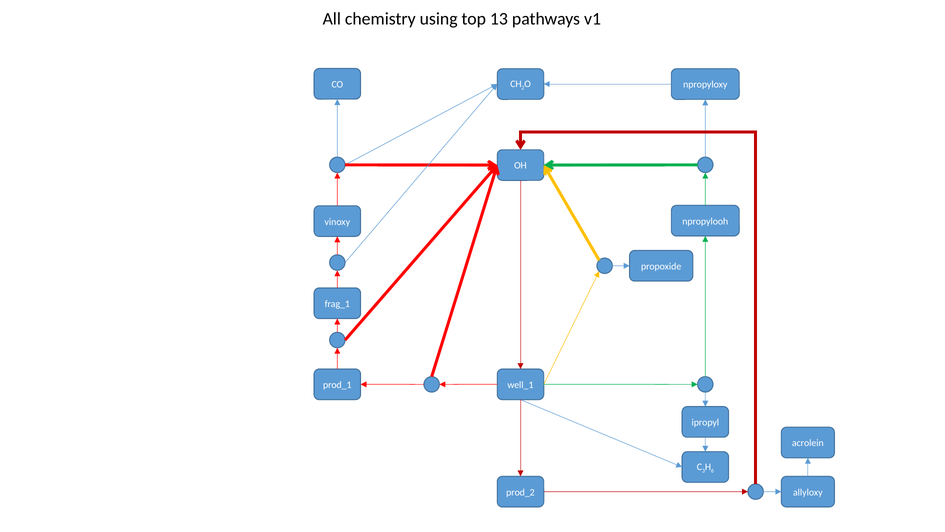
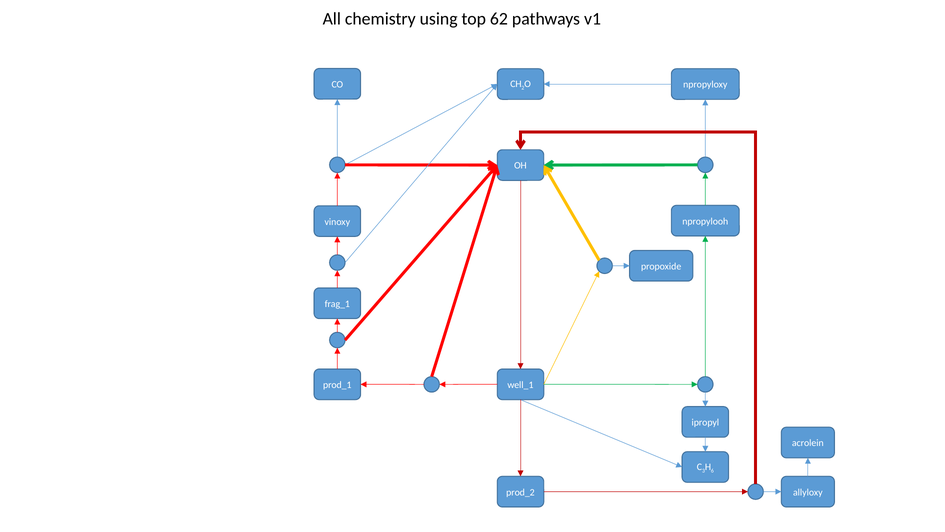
13: 13 -> 62
